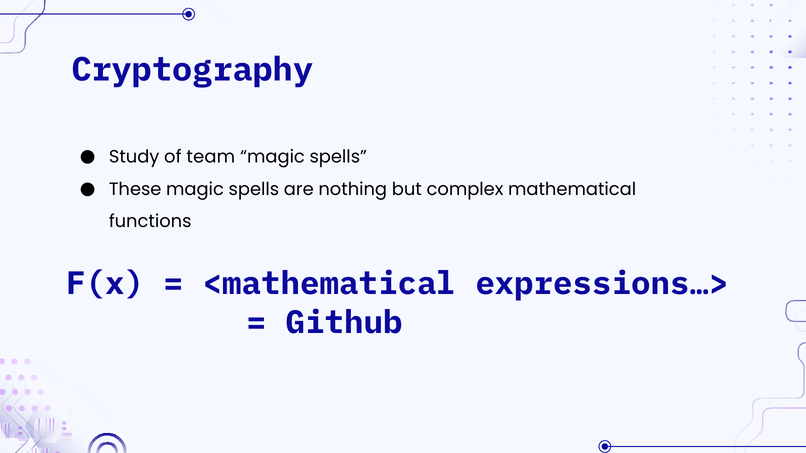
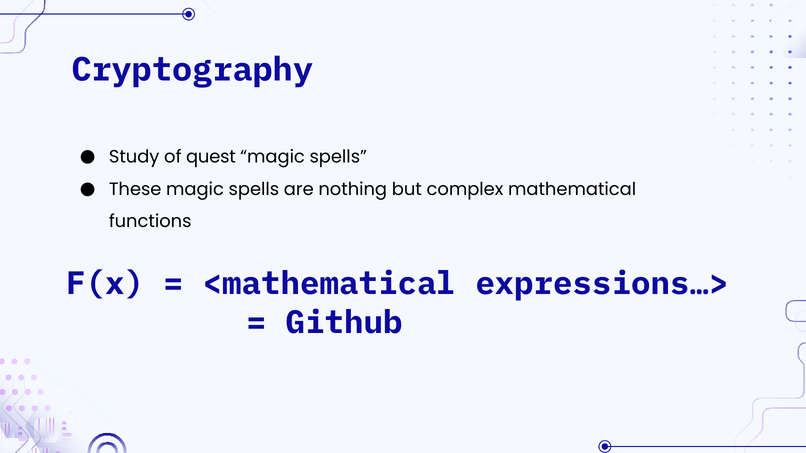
team: team -> quest
